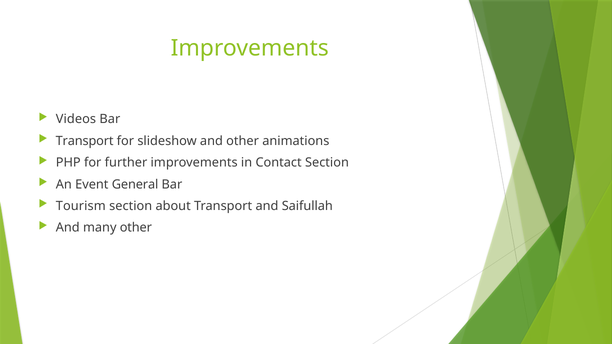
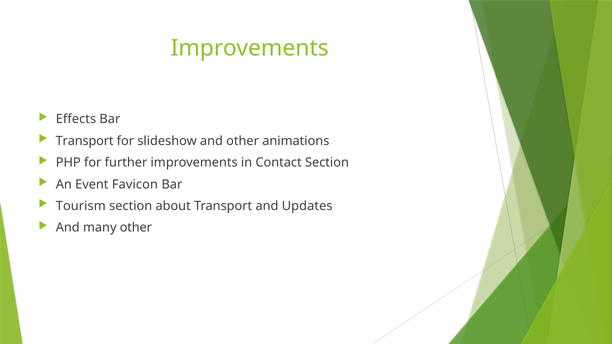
Videos: Videos -> Effects
General: General -> Favicon
Saifullah: Saifullah -> Updates
